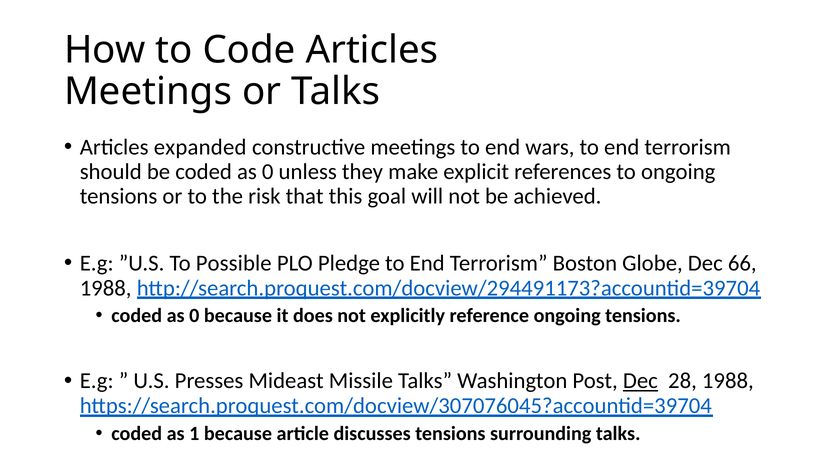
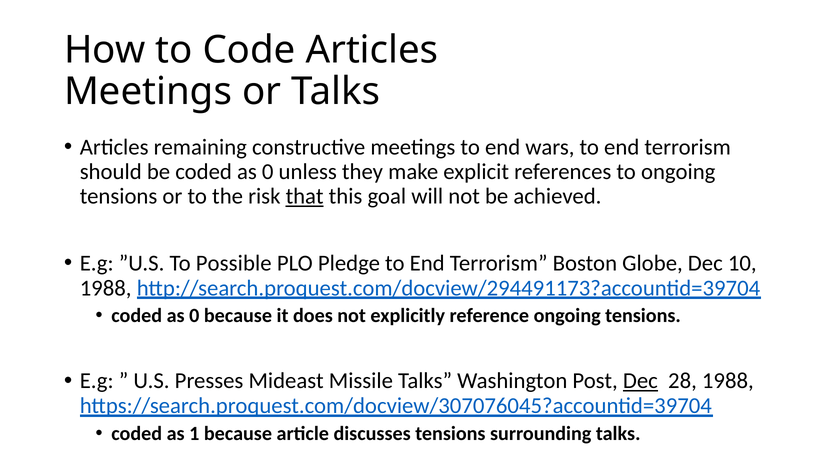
expanded: expanded -> remaining
that underline: none -> present
66: 66 -> 10
